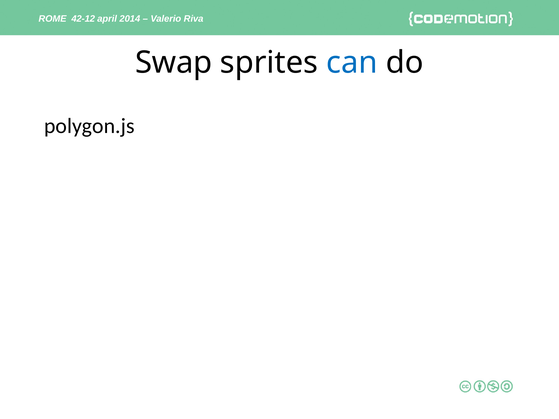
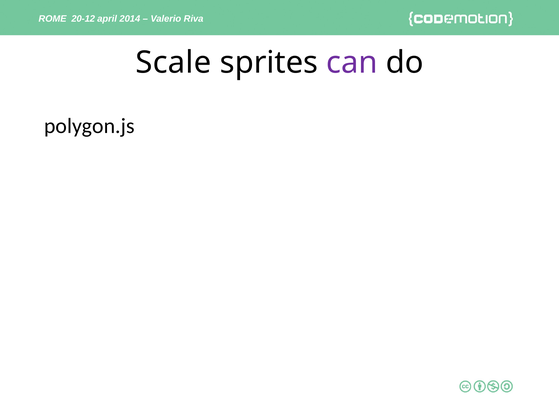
42-12: 42-12 -> 20-12
Swap: Swap -> Scale
can colour: blue -> purple
